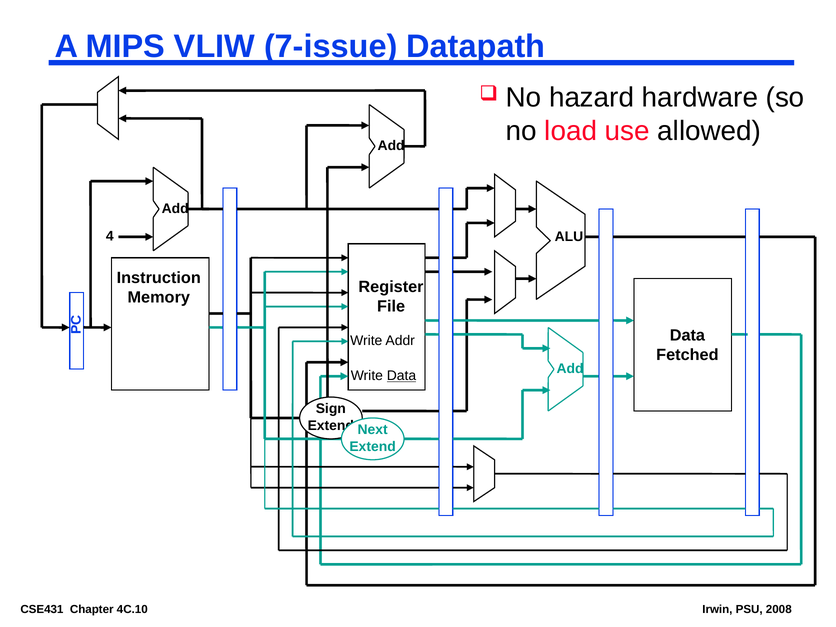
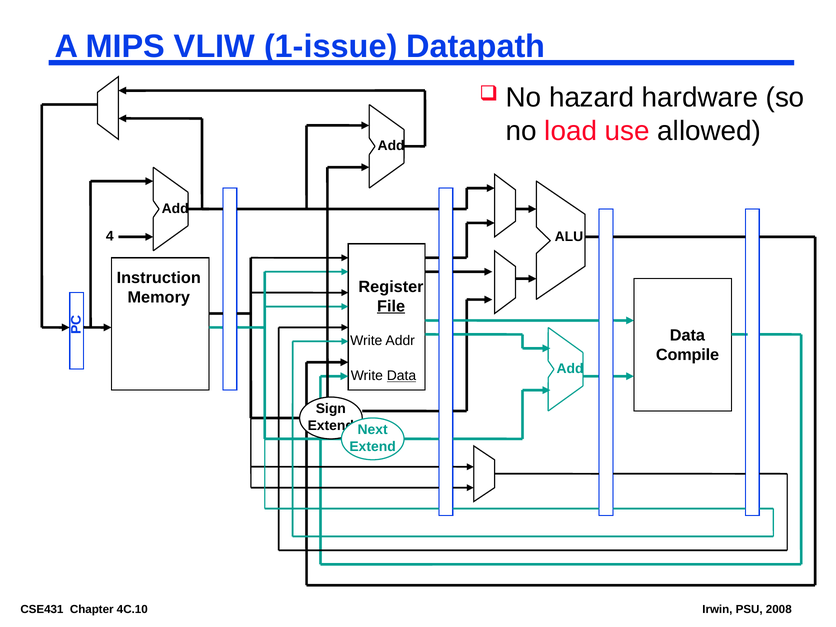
7-issue: 7-issue -> 1-issue
File underline: none -> present
Fetched: Fetched -> Compile
